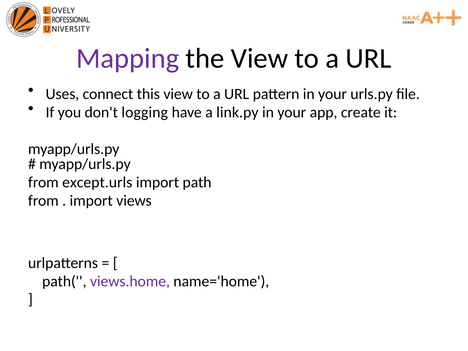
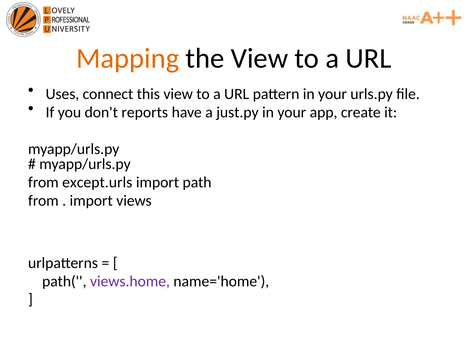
Mapping colour: purple -> orange
logging: logging -> reports
link.py: link.py -> just.py
